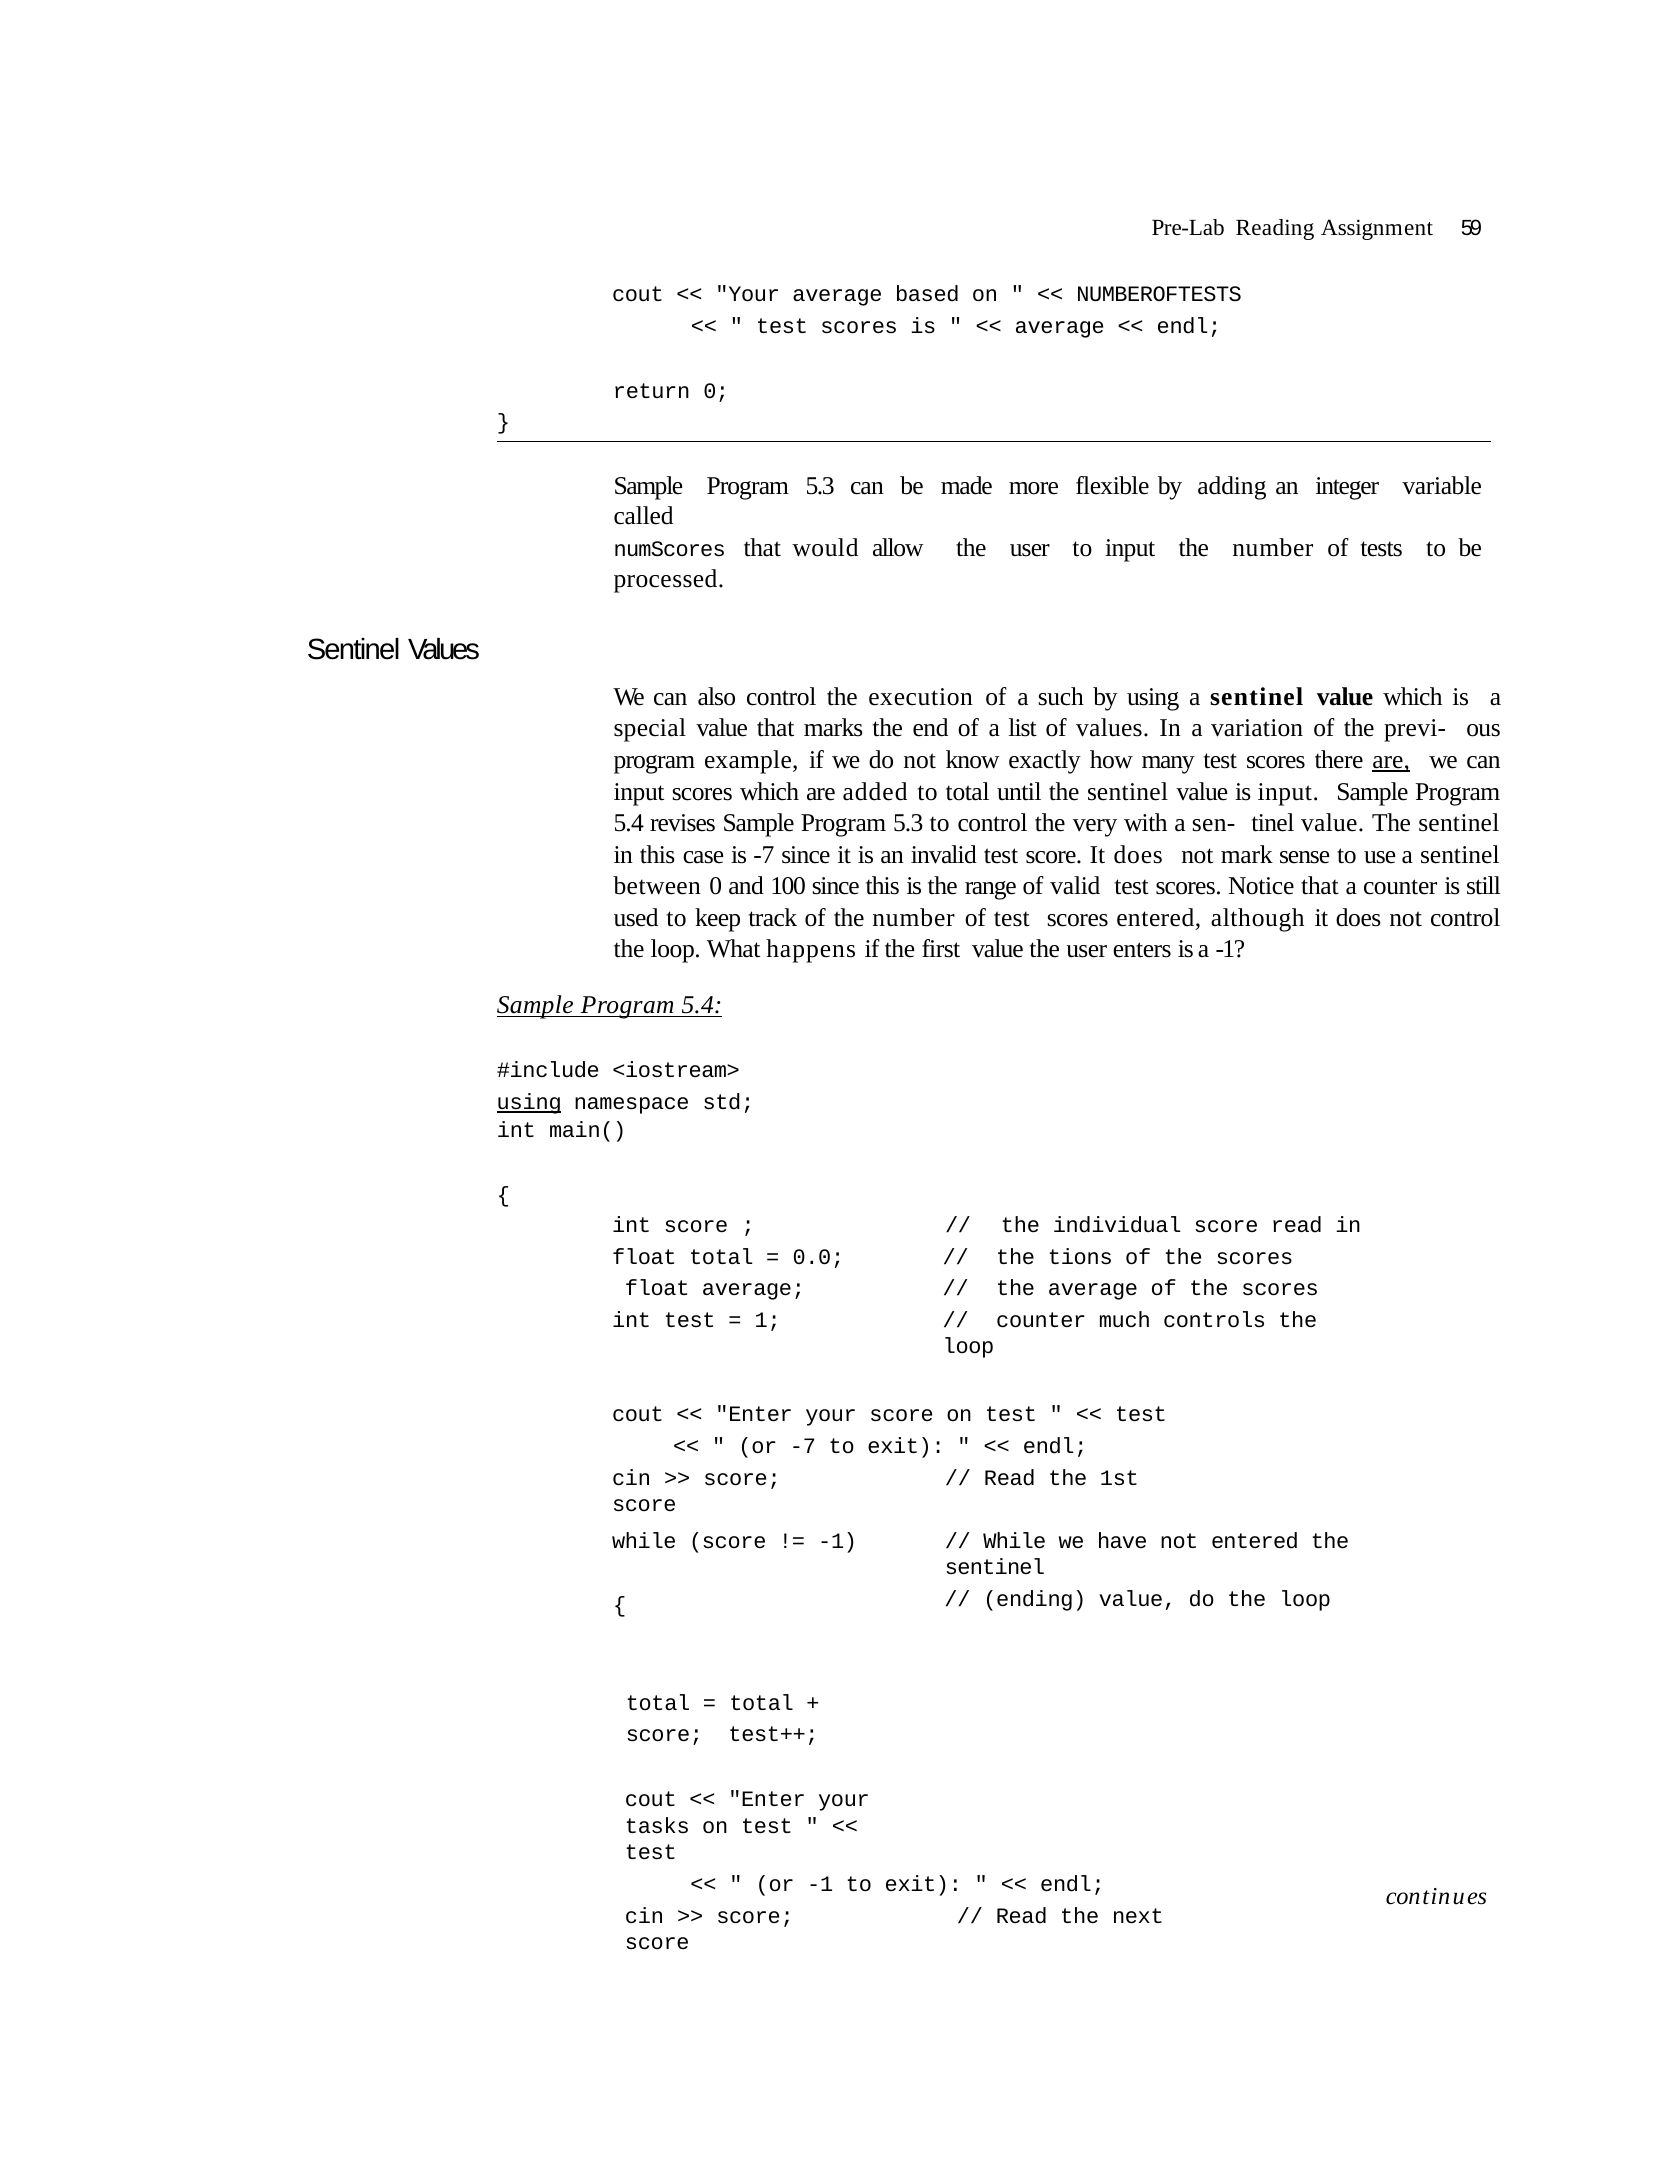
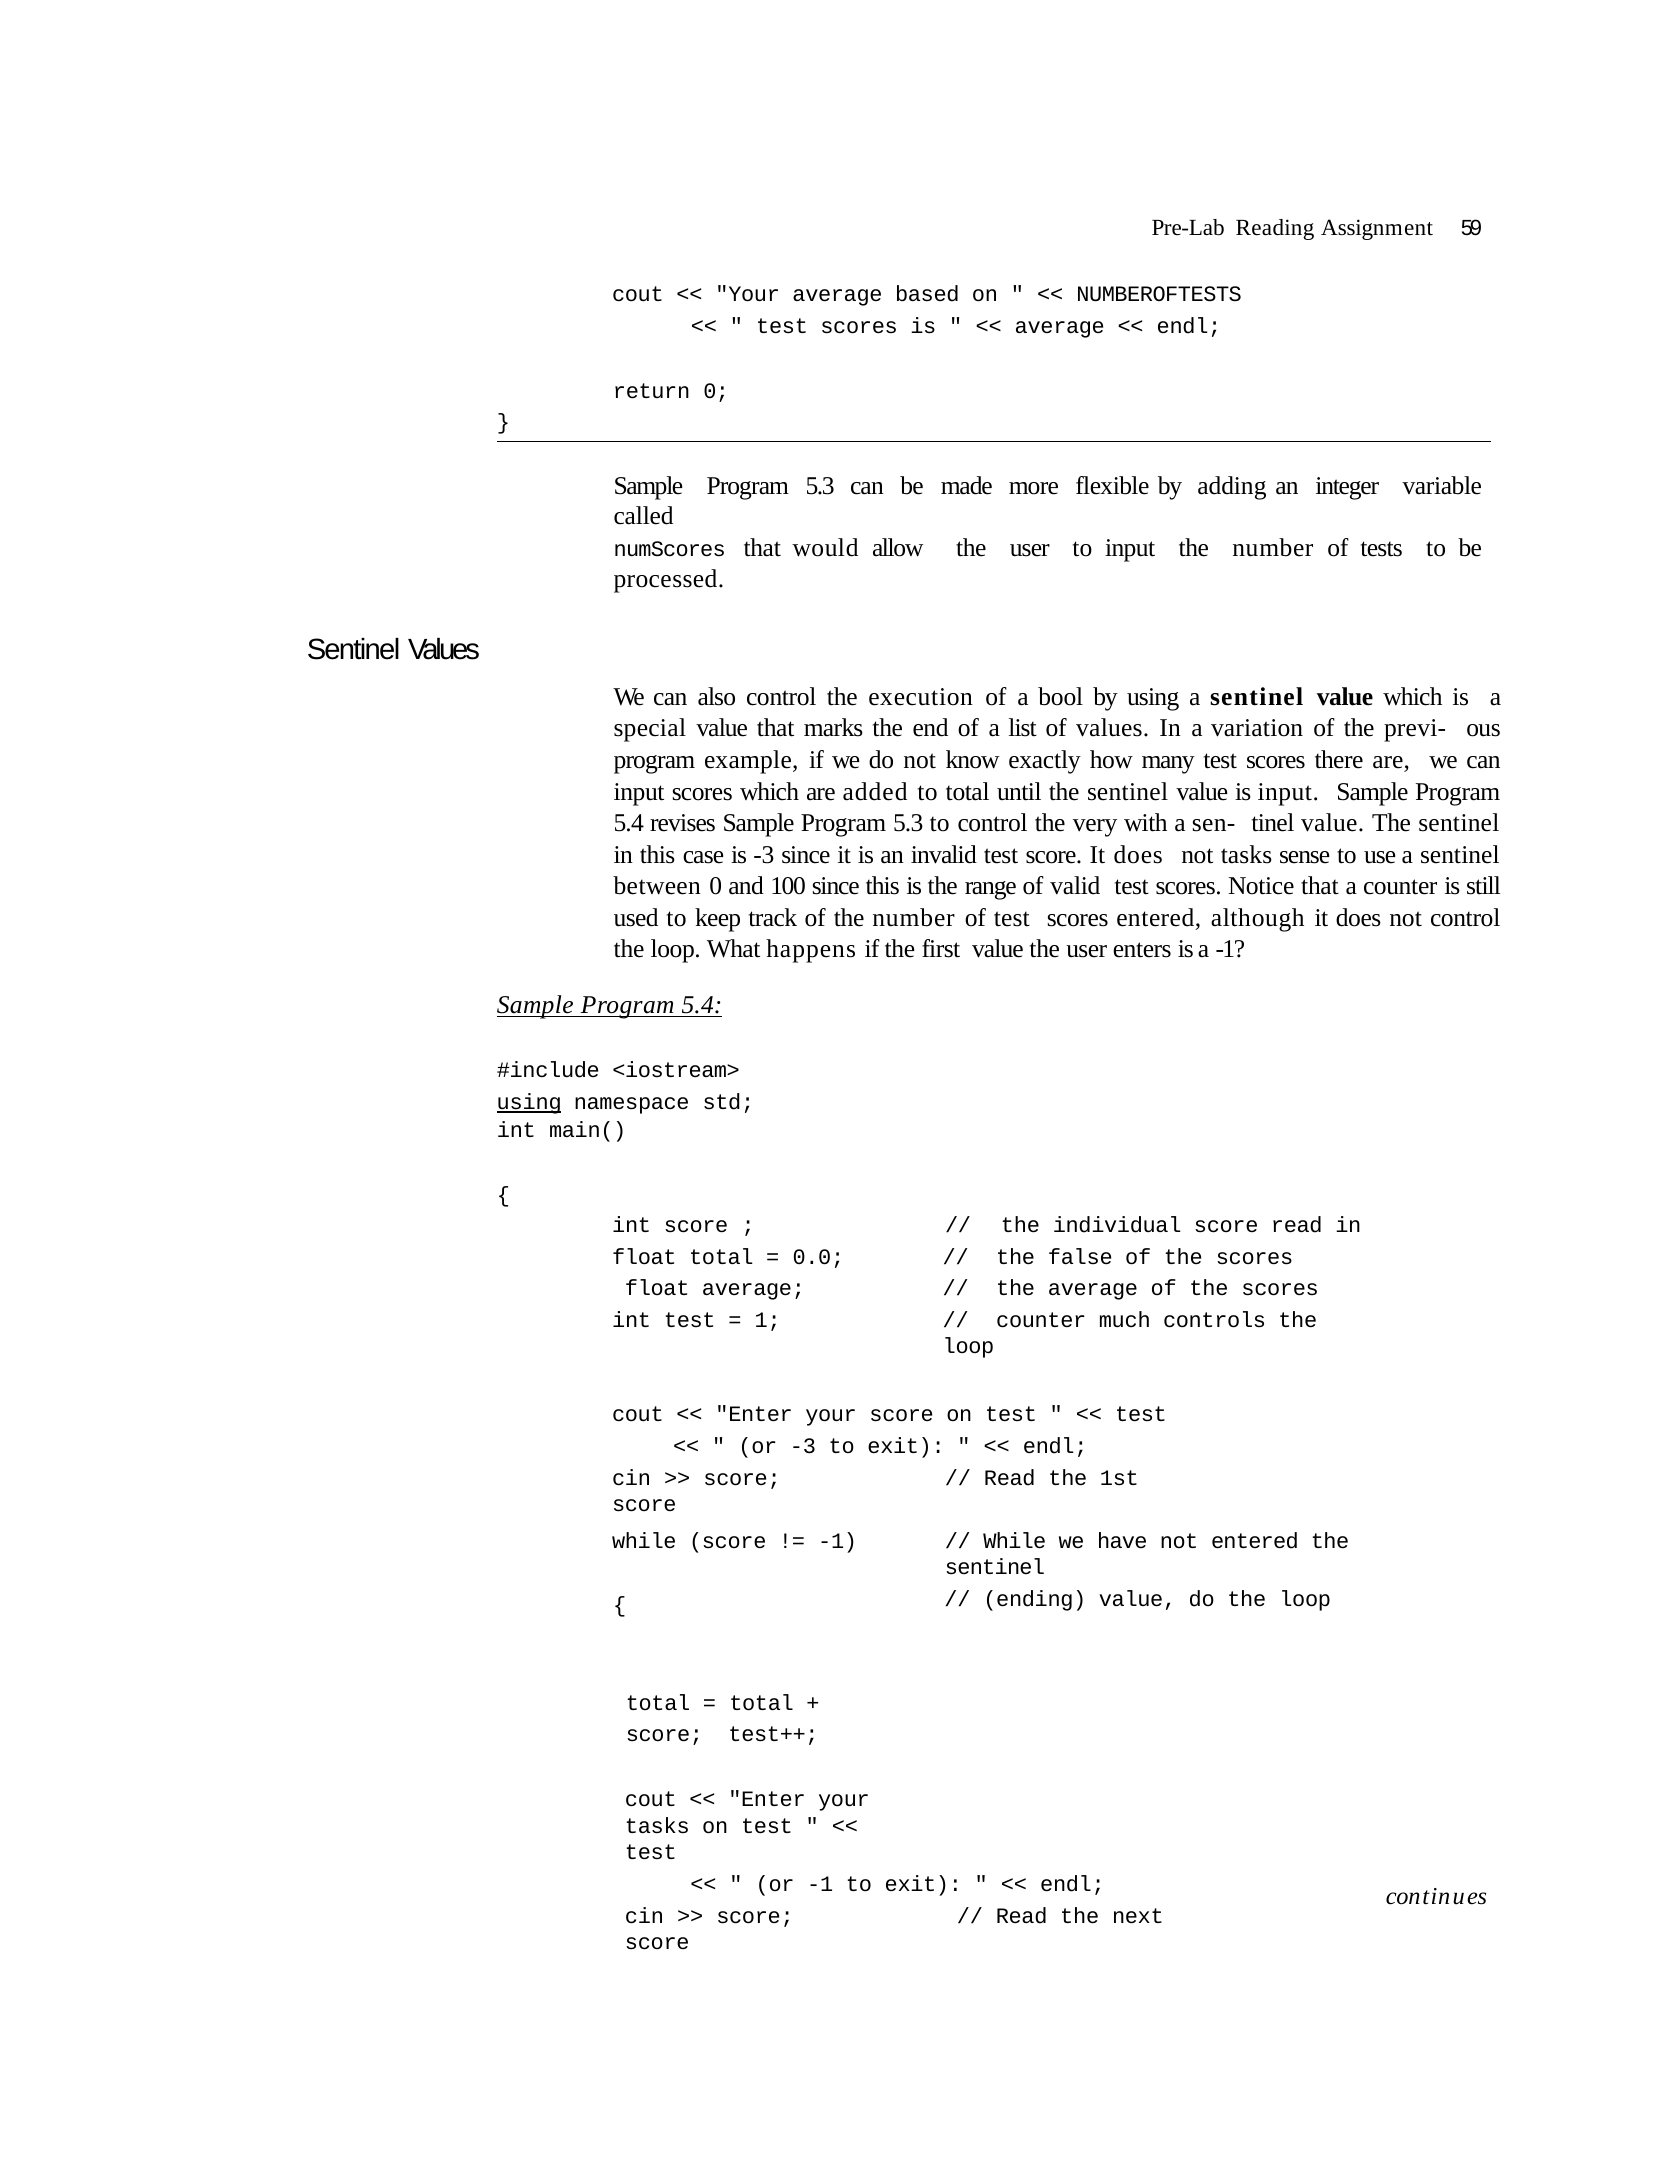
such: such -> bool
are at (1391, 760) underline: present -> none
is -7: -7 -> -3
not mark: mark -> tasks
tions: tions -> false
or -7: -7 -> -3
